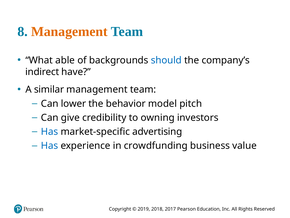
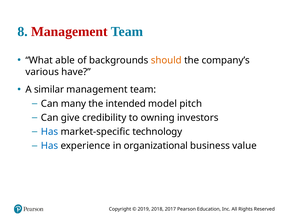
Management at (69, 31) colour: orange -> red
should colour: blue -> orange
indirect: indirect -> various
lower: lower -> many
behavior: behavior -> intended
advertising: advertising -> technology
crowdfunding: crowdfunding -> organizational
